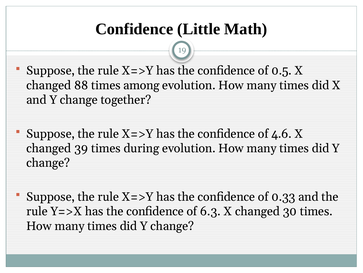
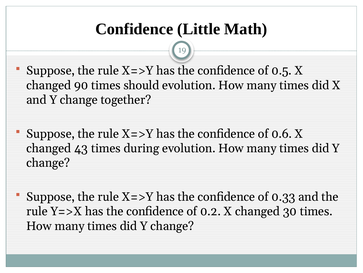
88: 88 -> 90
among: among -> should
4.6: 4.6 -> 0.6
39: 39 -> 43
6.3: 6.3 -> 0.2
